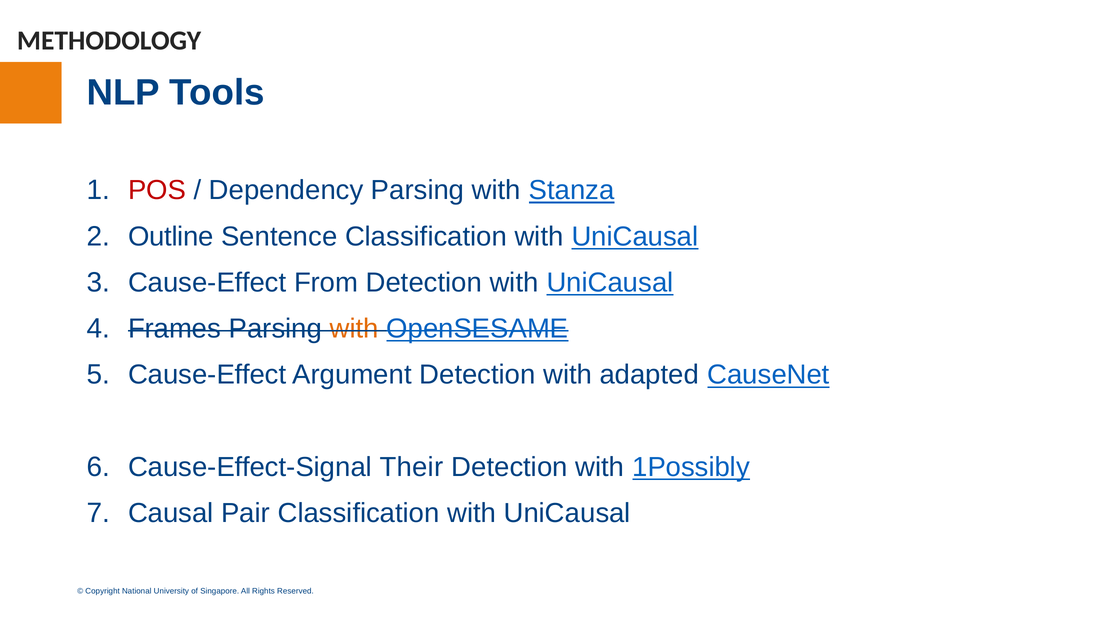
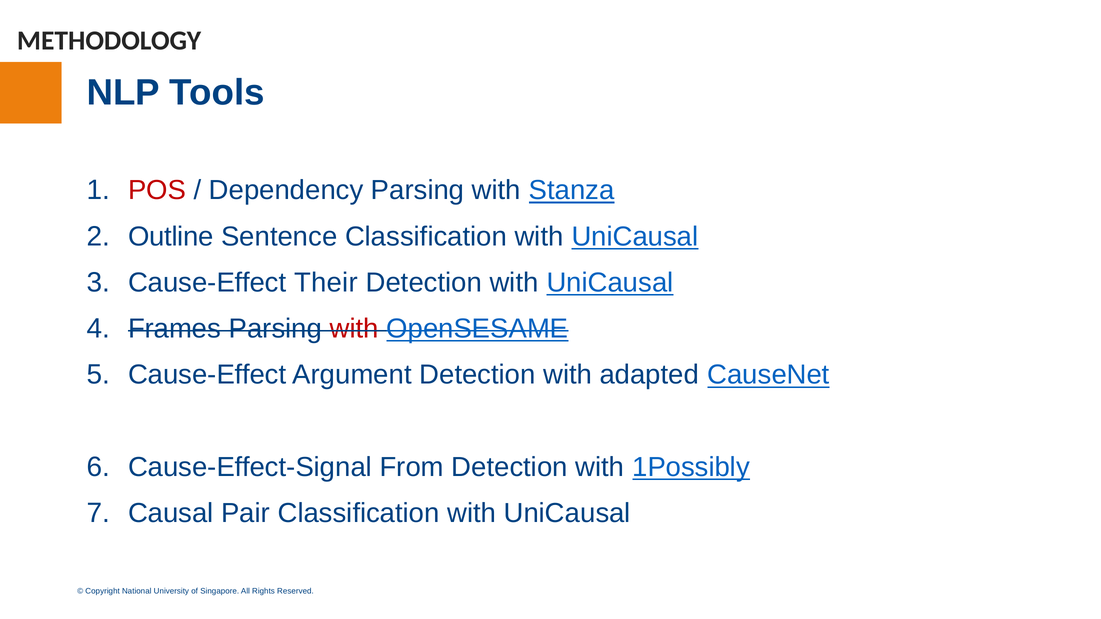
From: From -> Their
with at (354, 329) colour: orange -> red
Their: Their -> From
